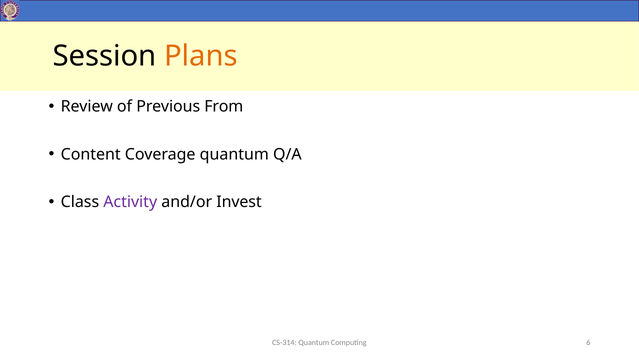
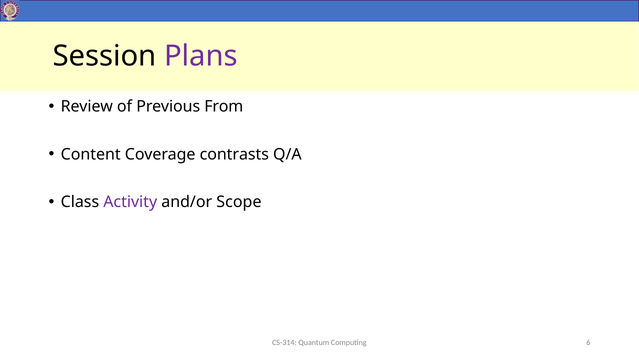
Plans colour: orange -> purple
Coverage quantum: quantum -> contrasts
Invest: Invest -> Scope
